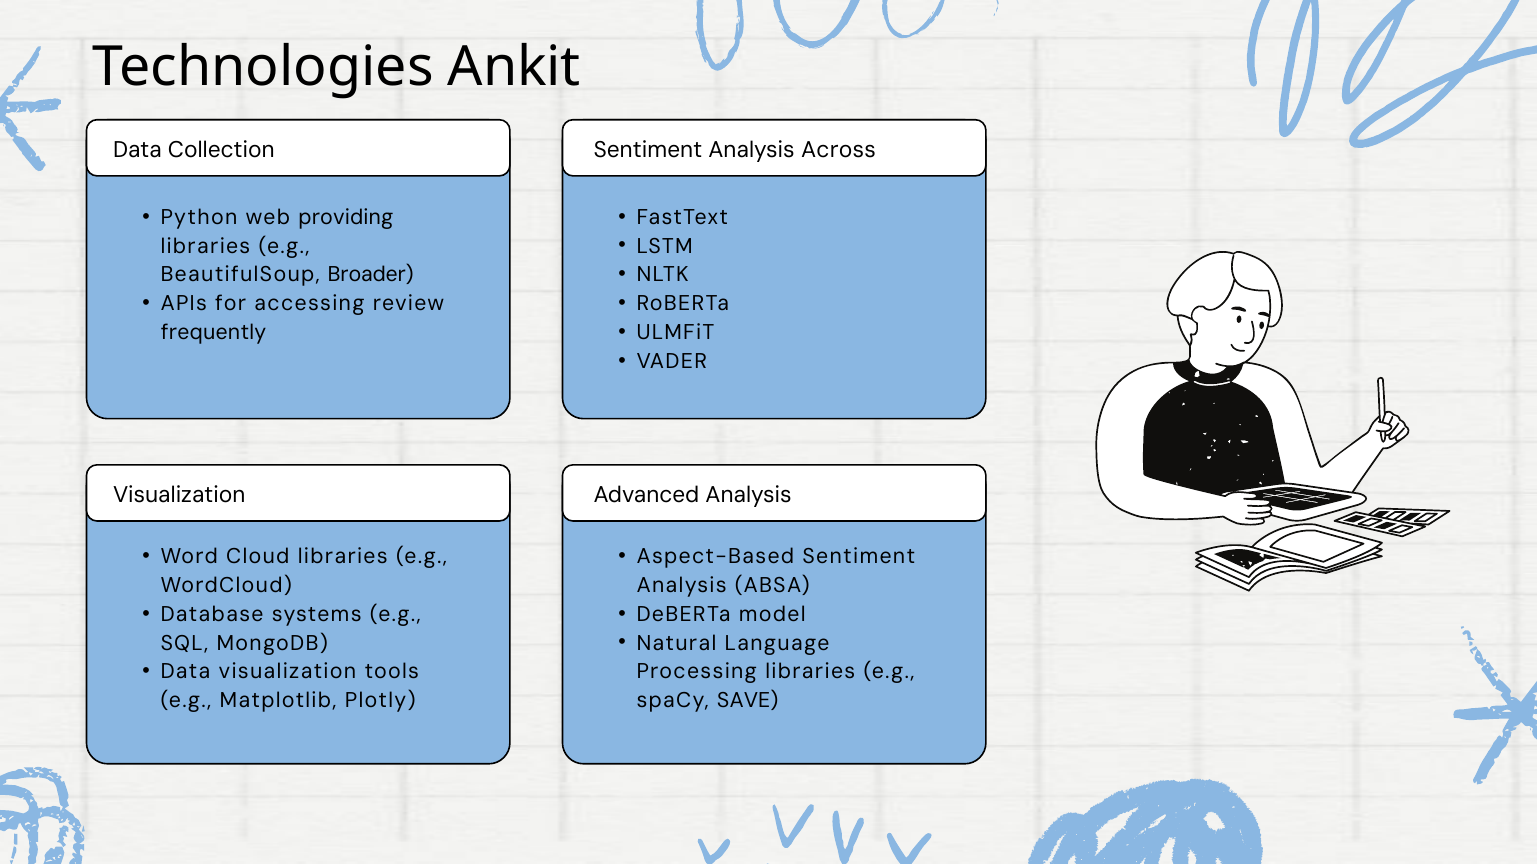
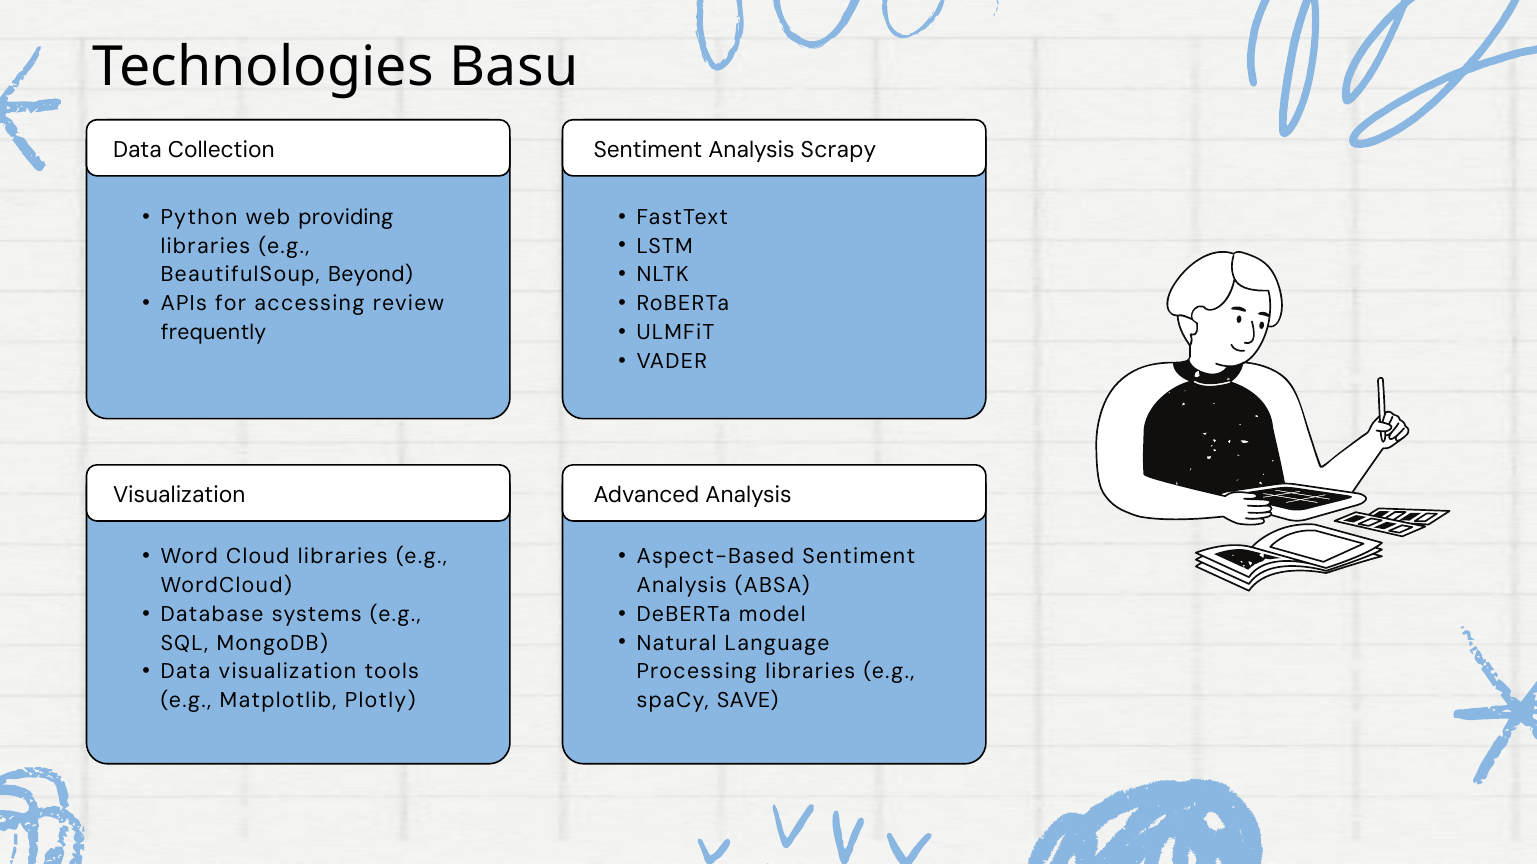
Ankit: Ankit -> Basu
Across: Across -> Scrapy
Broader: Broader -> Beyond
